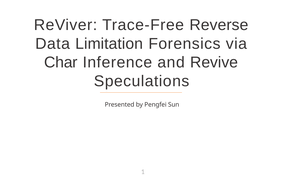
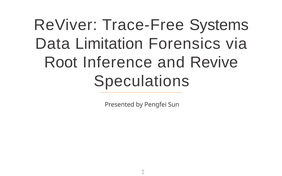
Reverse: Reverse -> Systems
Char: Char -> Root
